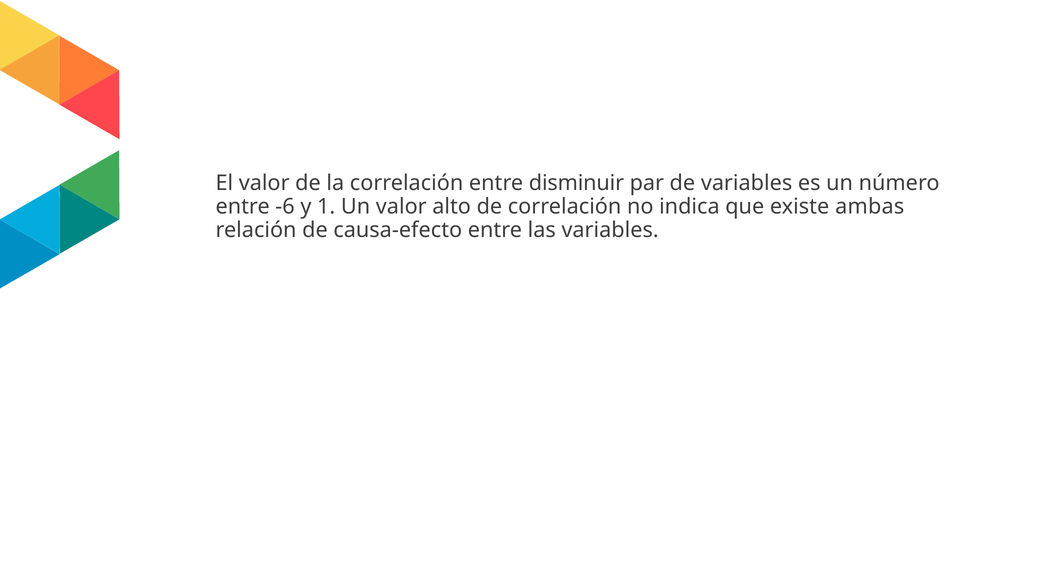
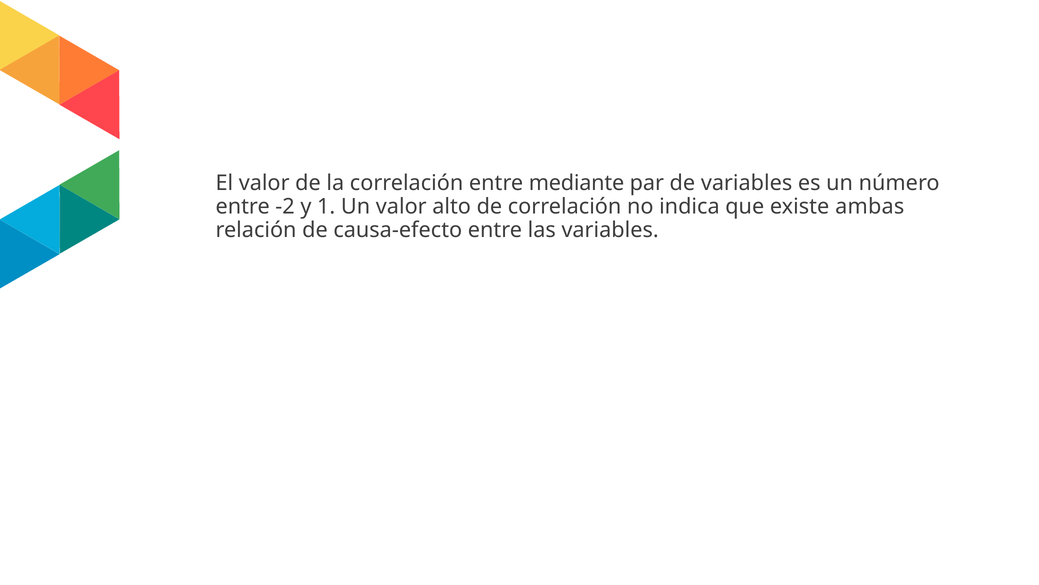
disminuir: disminuir -> mediante
-6: -6 -> -2
